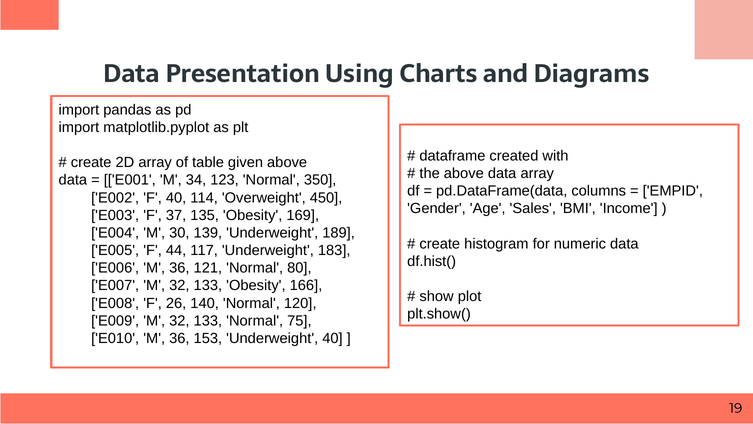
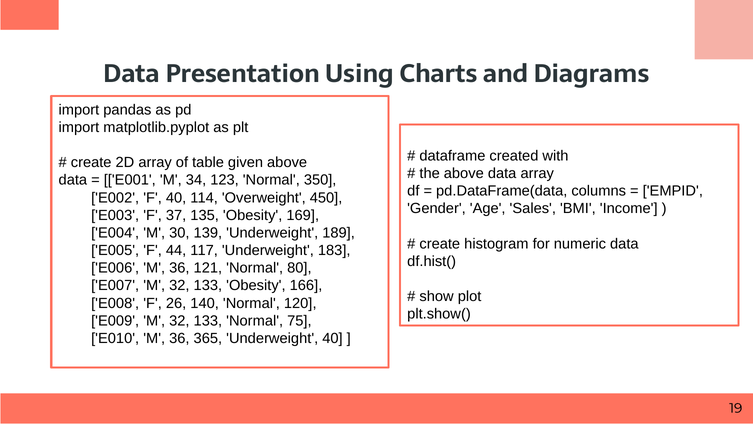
153: 153 -> 365
